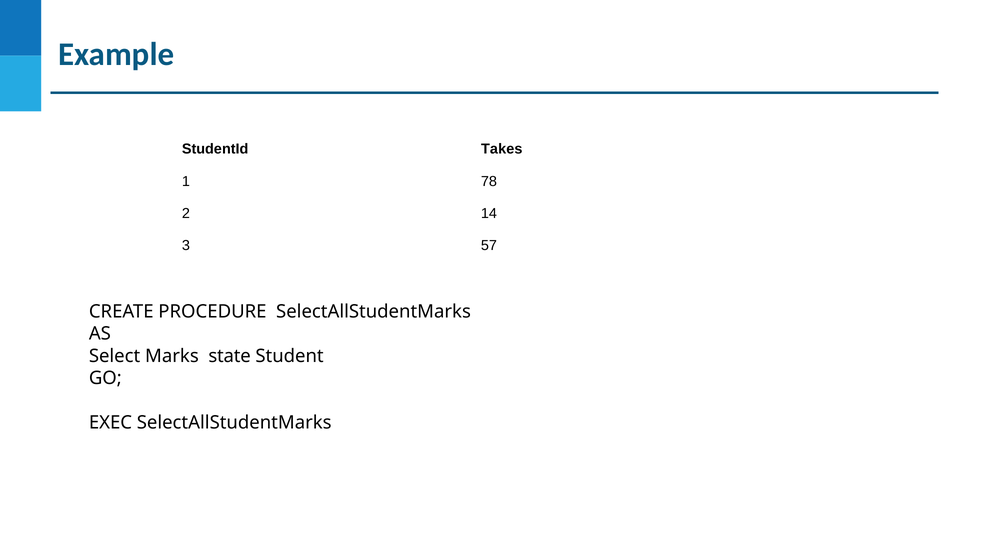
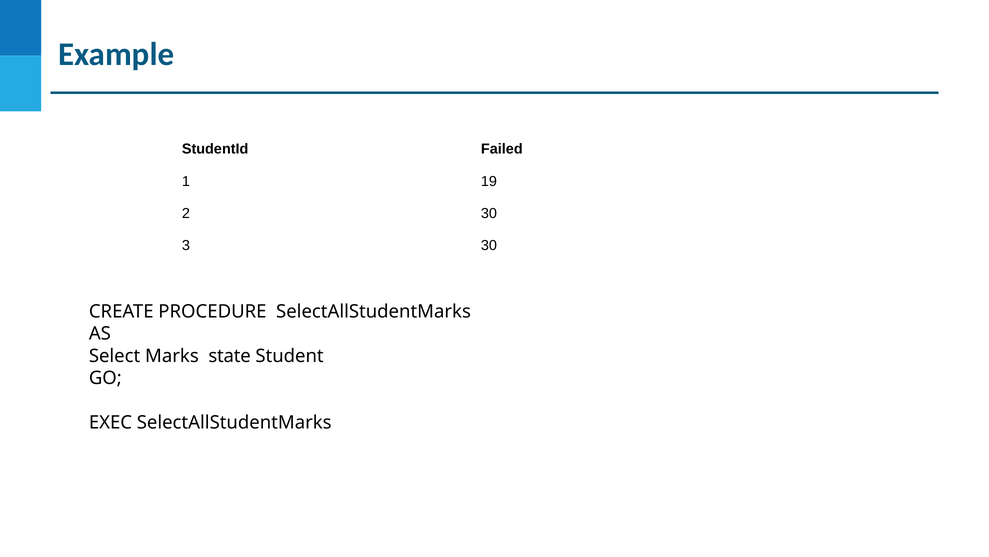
Takes: Takes -> Failed
78: 78 -> 19
2 14: 14 -> 30
3 57: 57 -> 30
